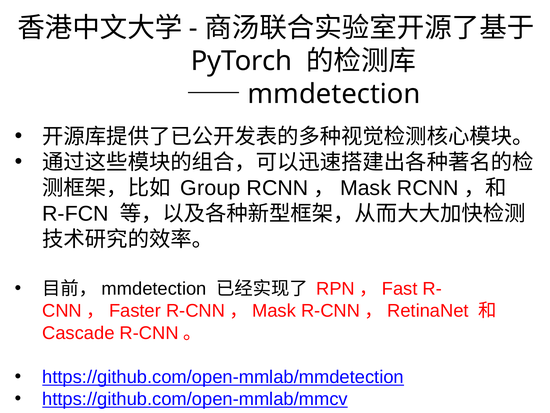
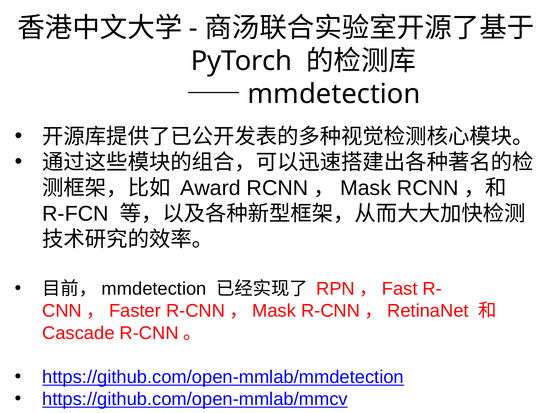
Group: Group -> Award
